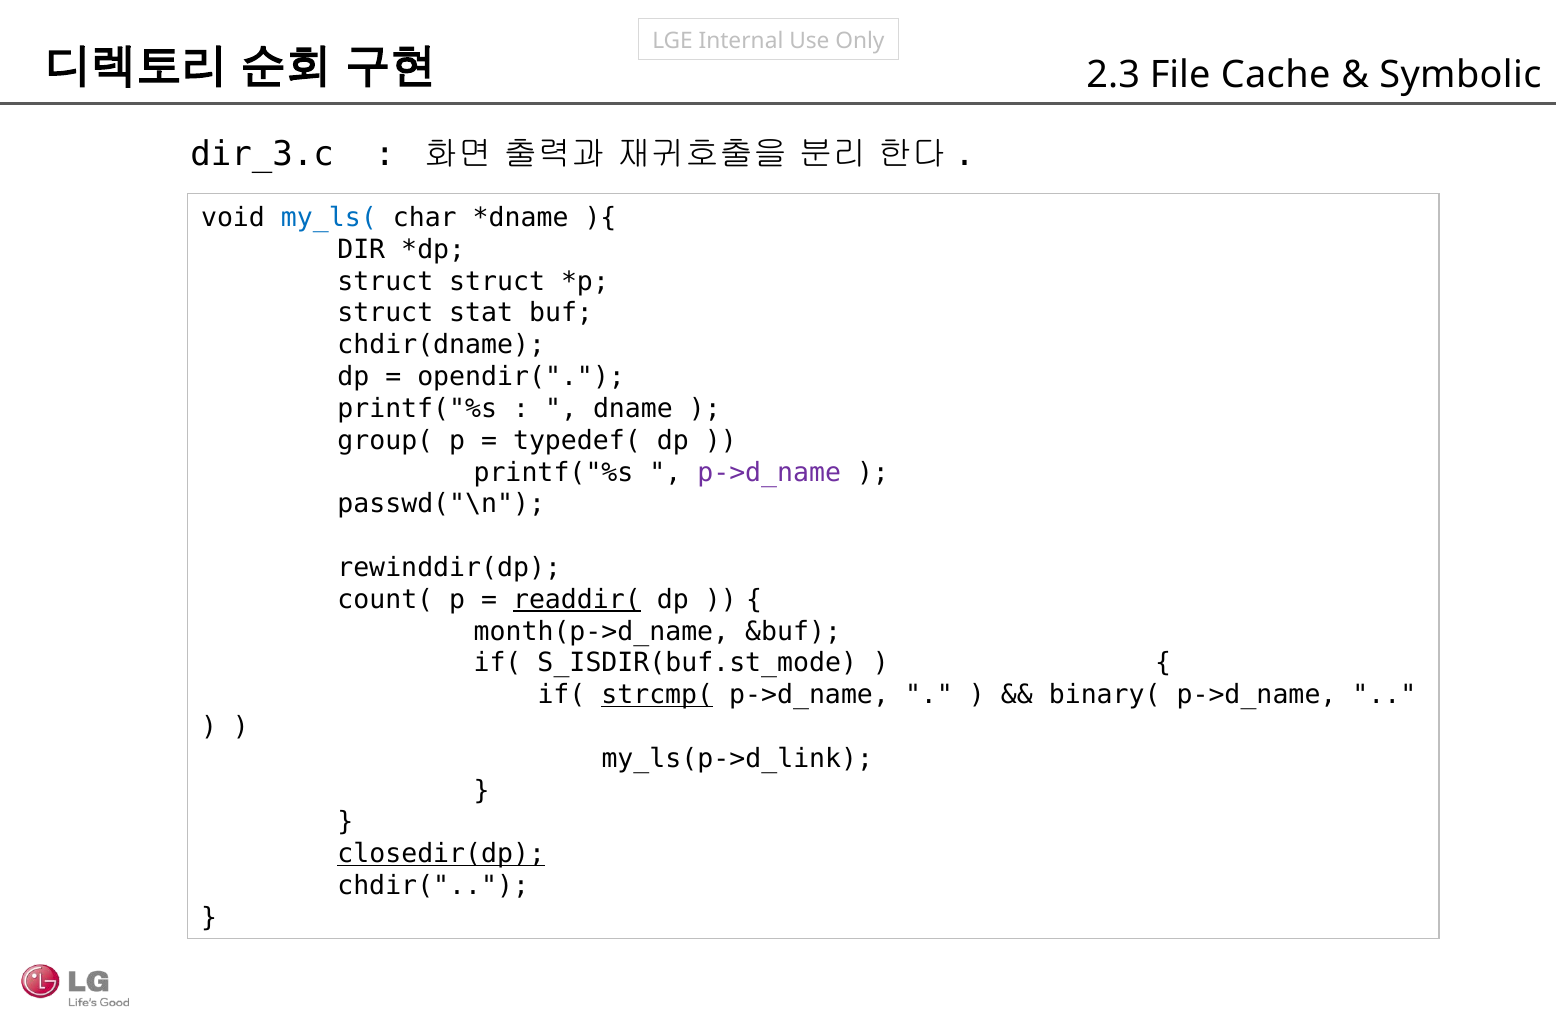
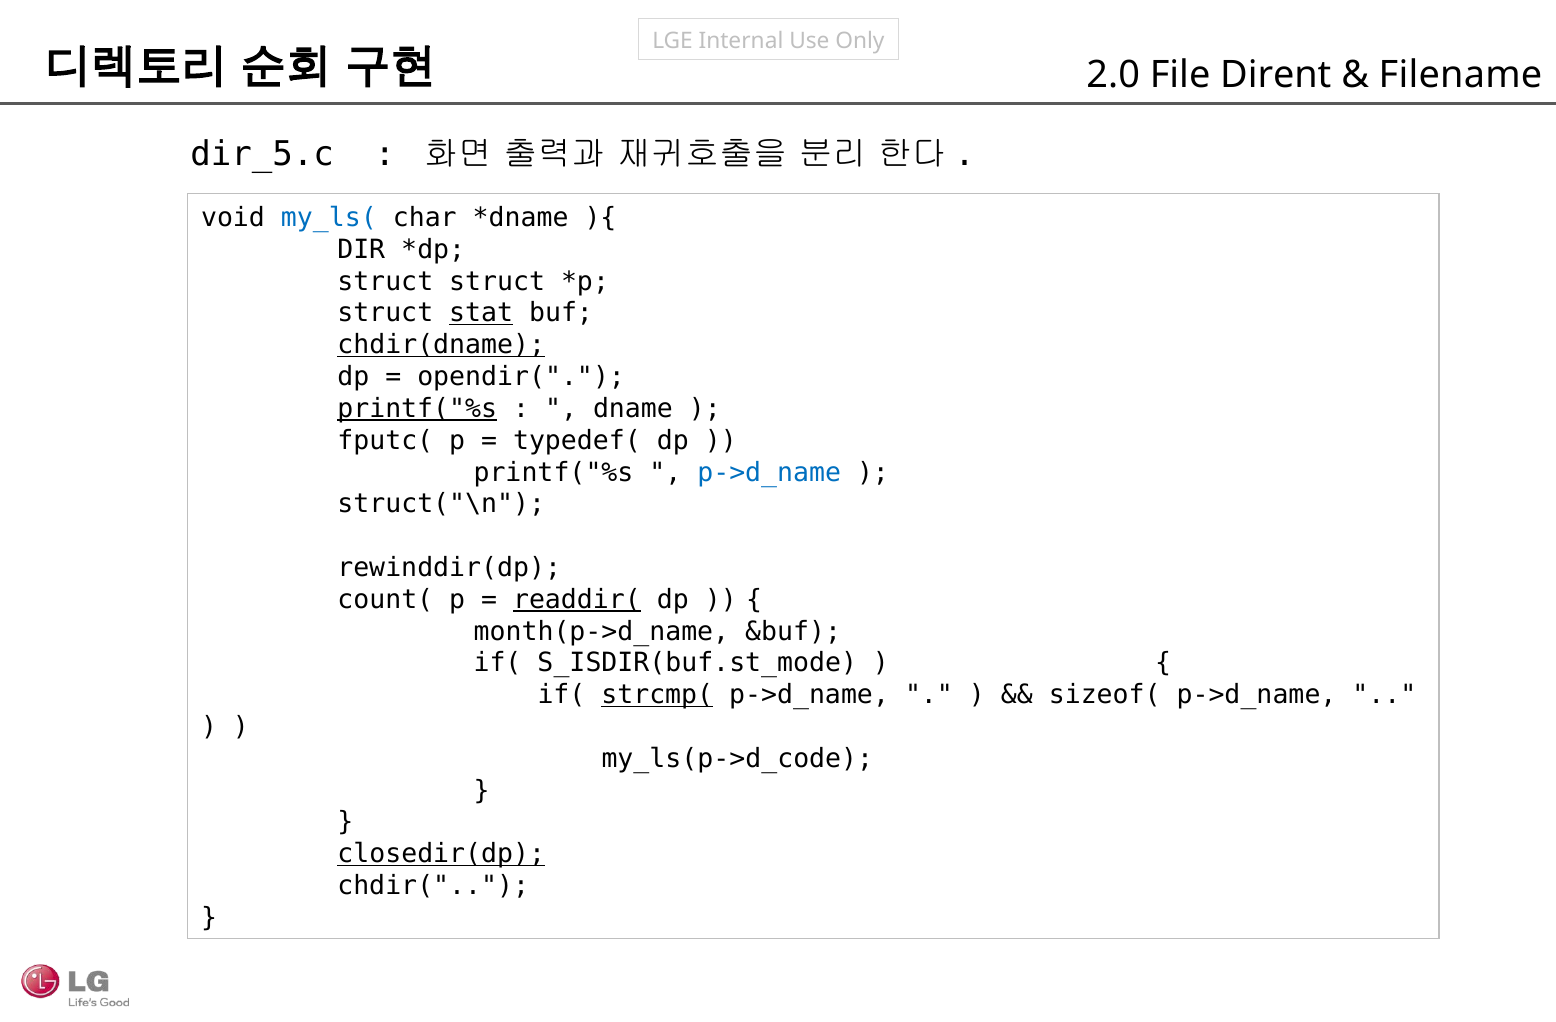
2.3: 2.3 -> 2.0
Cache: Cache -> Dirent
Symbolic: Symbolic -> Filename
dir_3.c: dir_3.c -> dir_5.c
stat underline: none -> present
chdir(dname underline: none -> present
printf("%s at (417, 409) underline: none -> present
group(: group( -> fputc(
p->d_name at (769, 472) colour: purple -> blue
passwd("\n: passwd("\n -> struct("\n
binary(: binary( -> sizeof(
my_ls(p->d_link: my_ls(p->d_link -> my_ls(p->d_code
